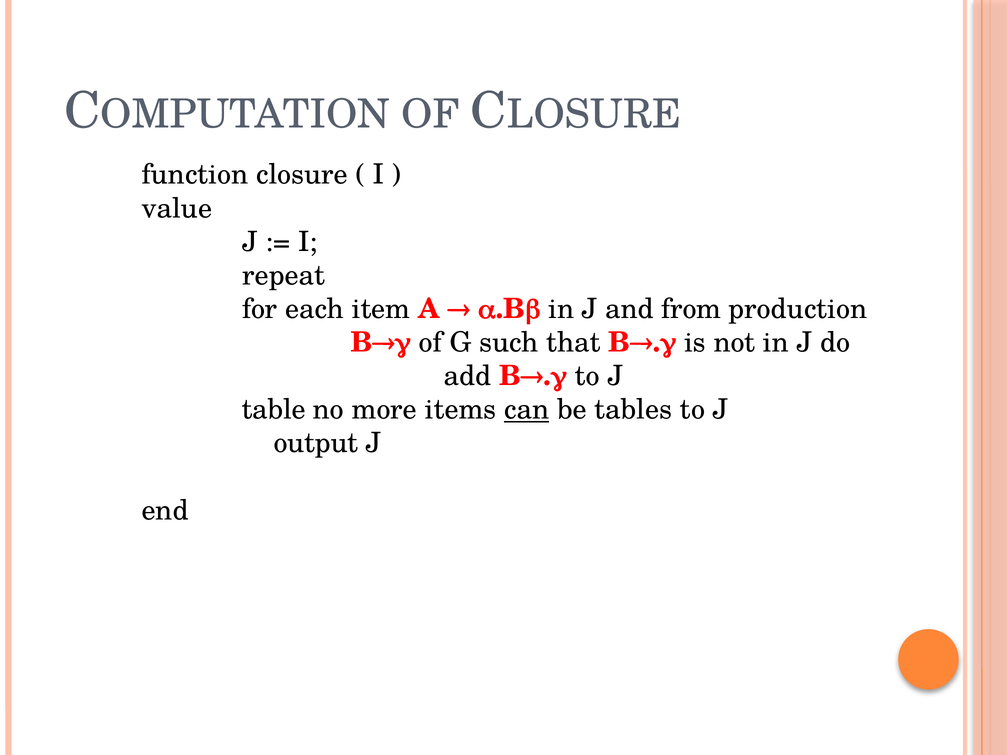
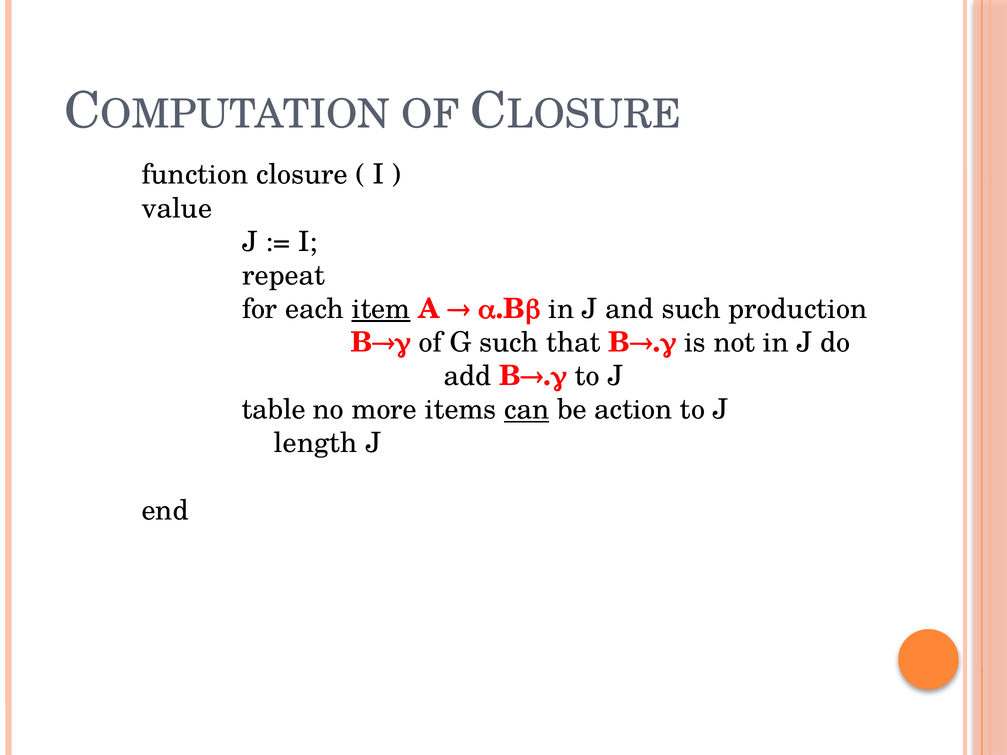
item underline: none -> present
and from: from -> such
tables: tables -> action
output: output -> length
